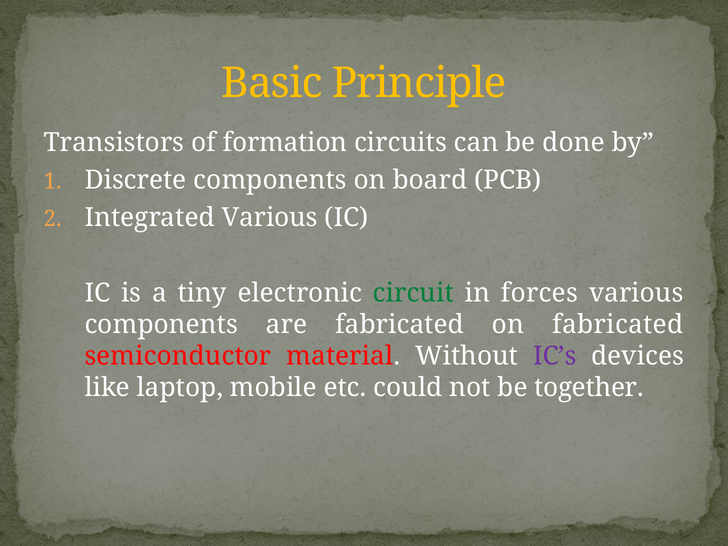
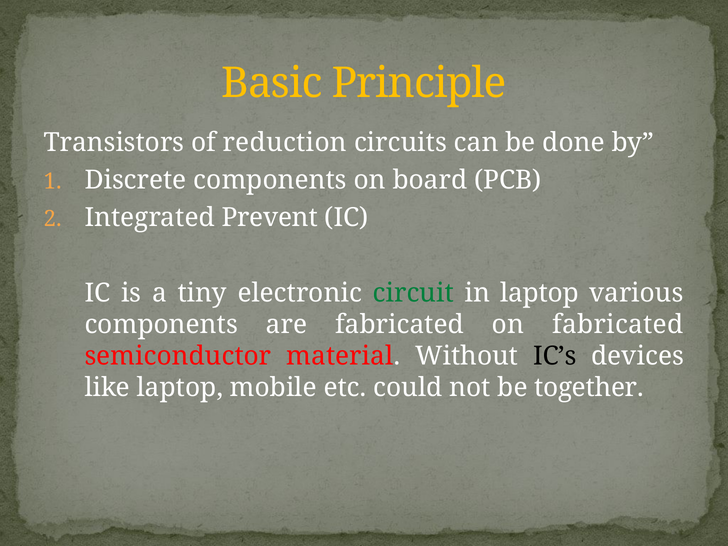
formation: formation -> reduction
Integrated Various: Various -> Prevent
in forces: forces -> laptop
IC’s colour: purple -> black
